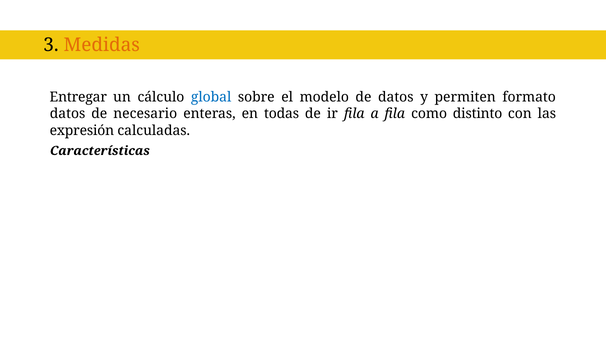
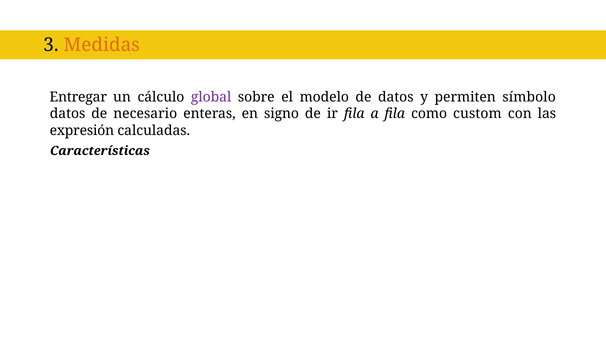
global colour: blue -> purple
formato: formato -> símbolo
todas: todas -> signo
distinto: distinto -> custom
